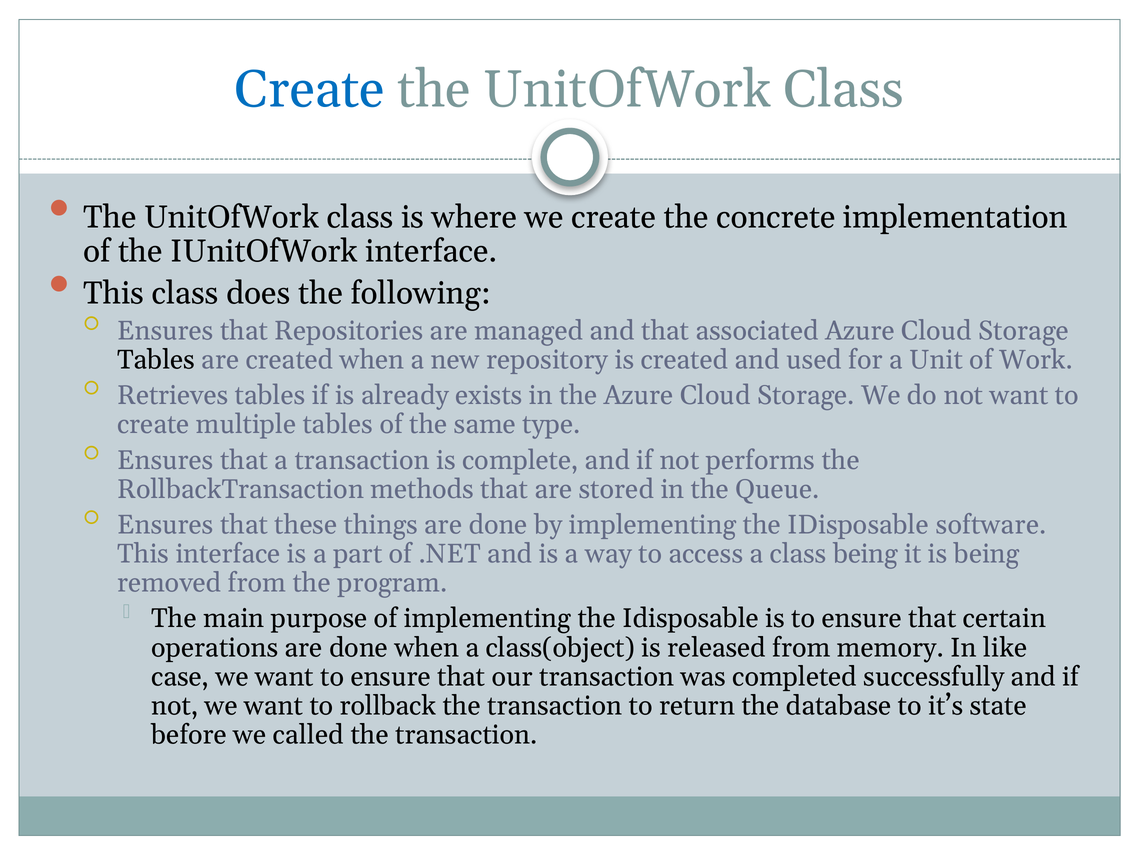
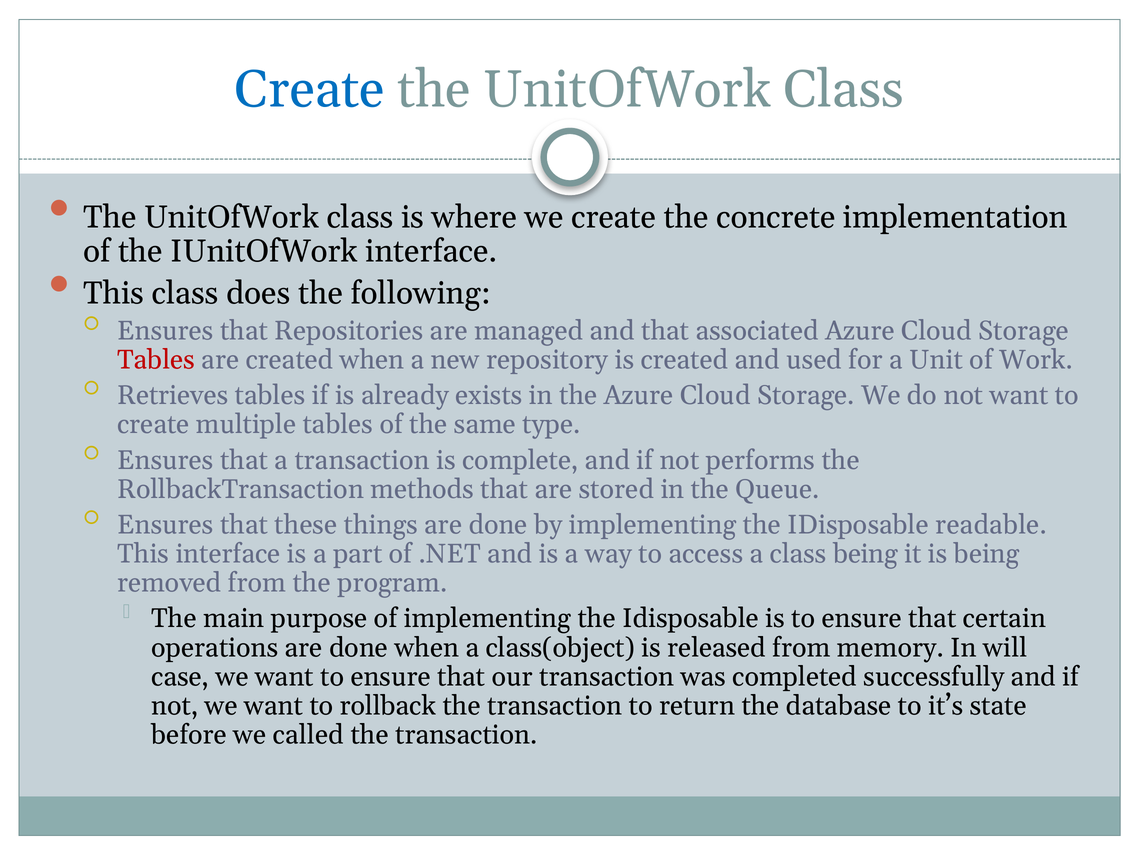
Tables at (156, 360) colour: black -> red
software: software -> readable
like: like -> will
